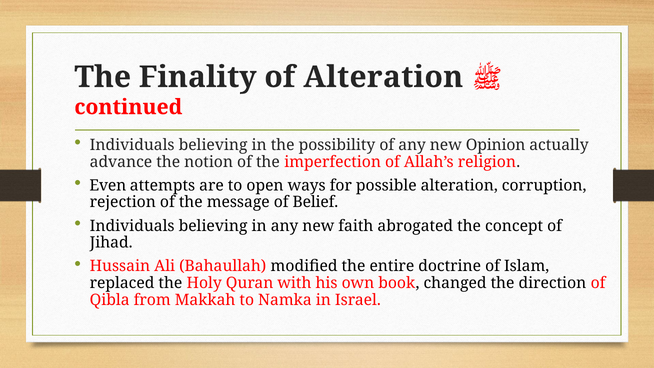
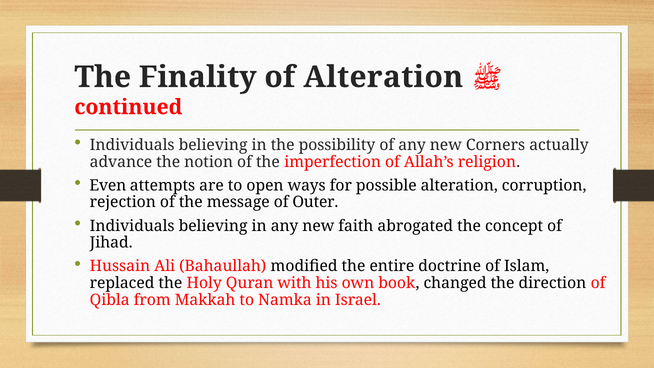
Opinion: Opinion -> Corners
Belief: Belief -> Outer
